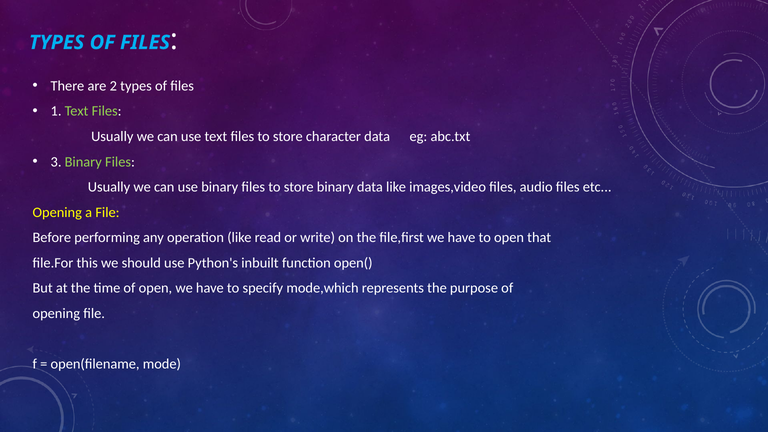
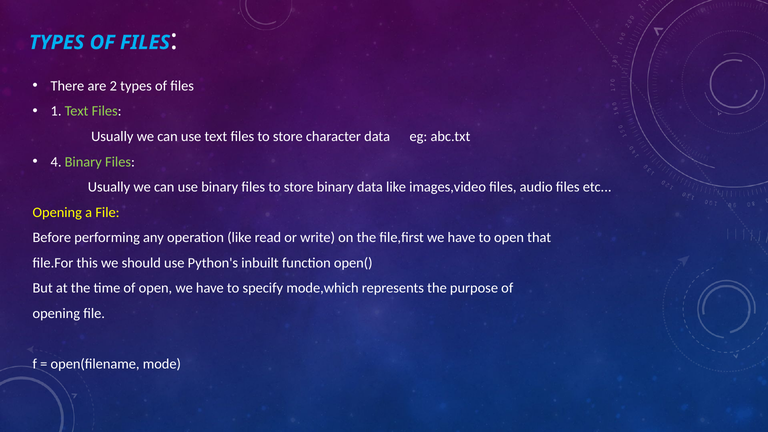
3: 3 -> 4
